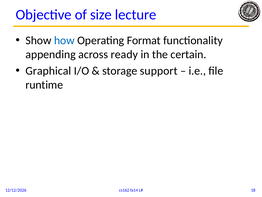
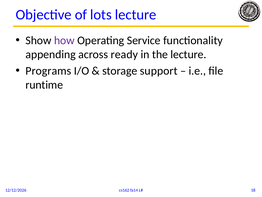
size: size -> lots
how colour: blue -> purple
Format: Format -> Service
the certain: certain -> lecture
Graphical: Graphical -> Programs
